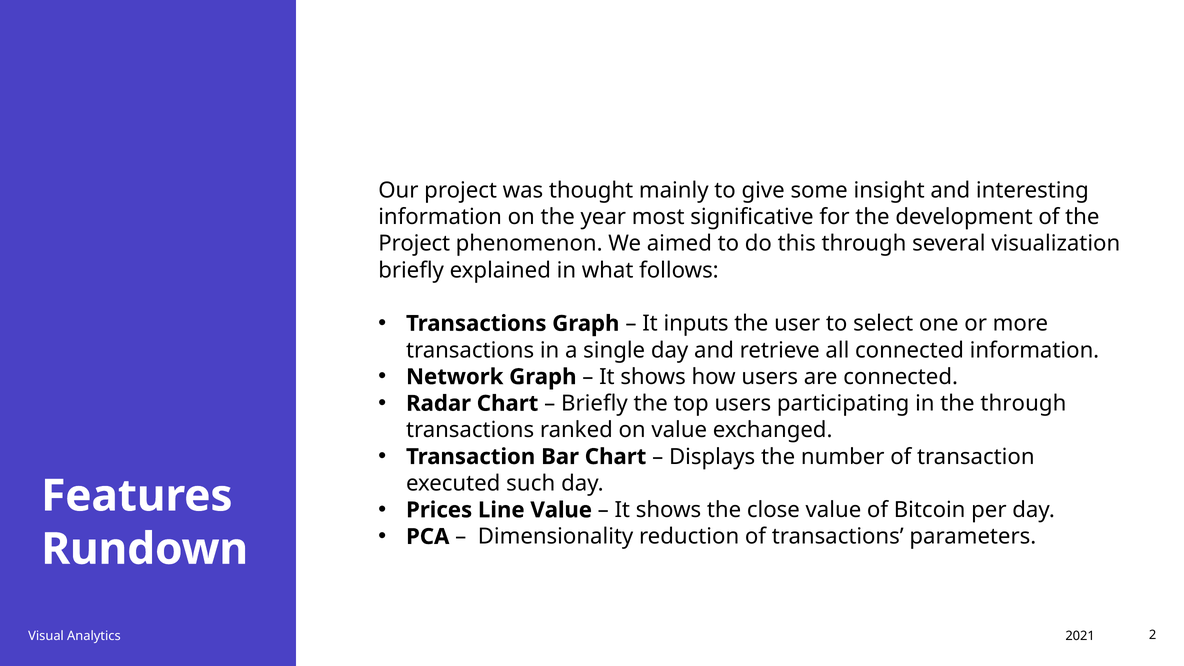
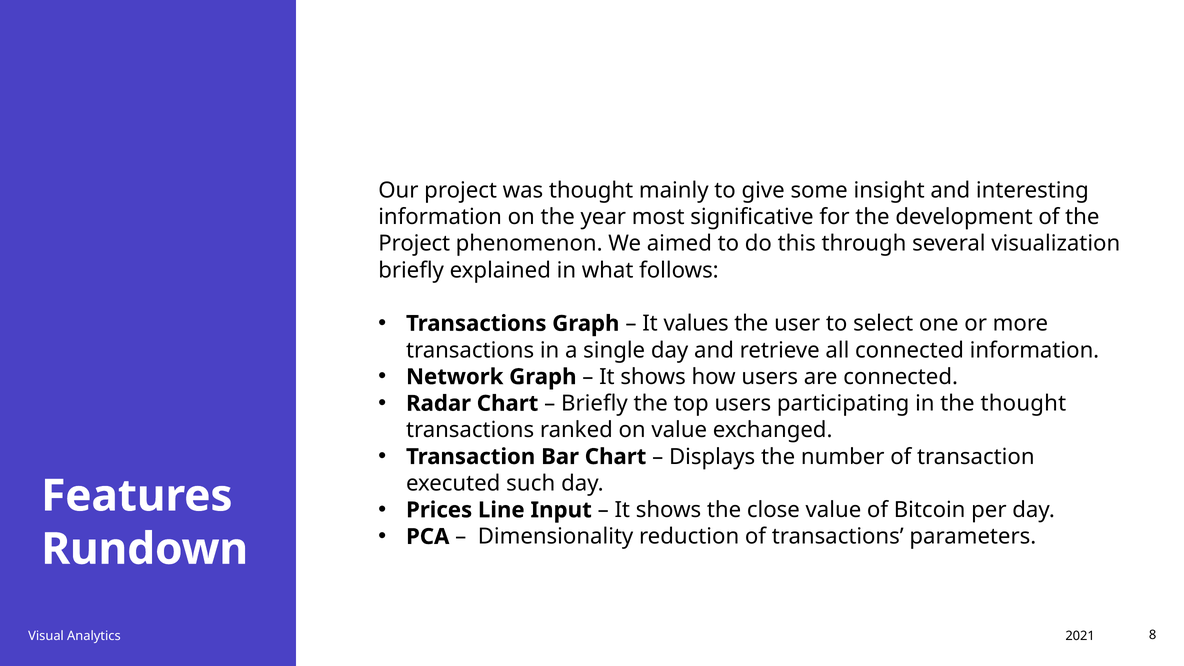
inputs: inputs -> values
the through: through -> thought
Line Value: Value -> Input
2: 2 -> 8
